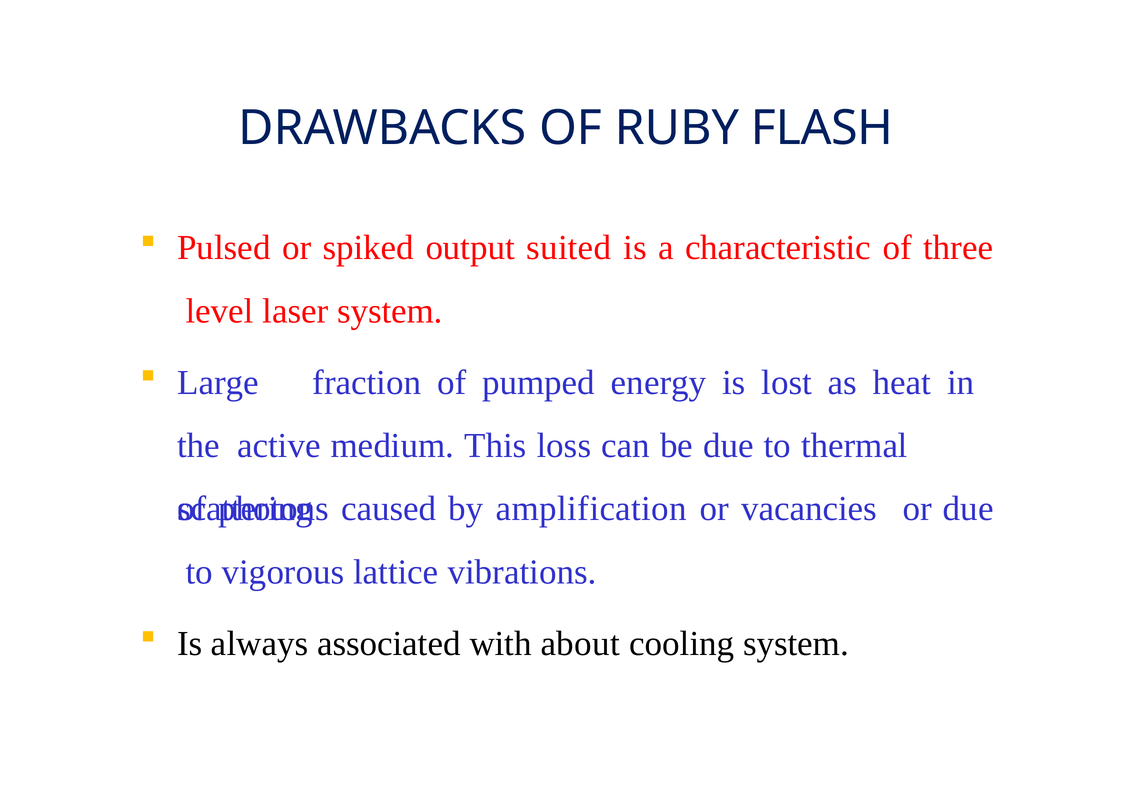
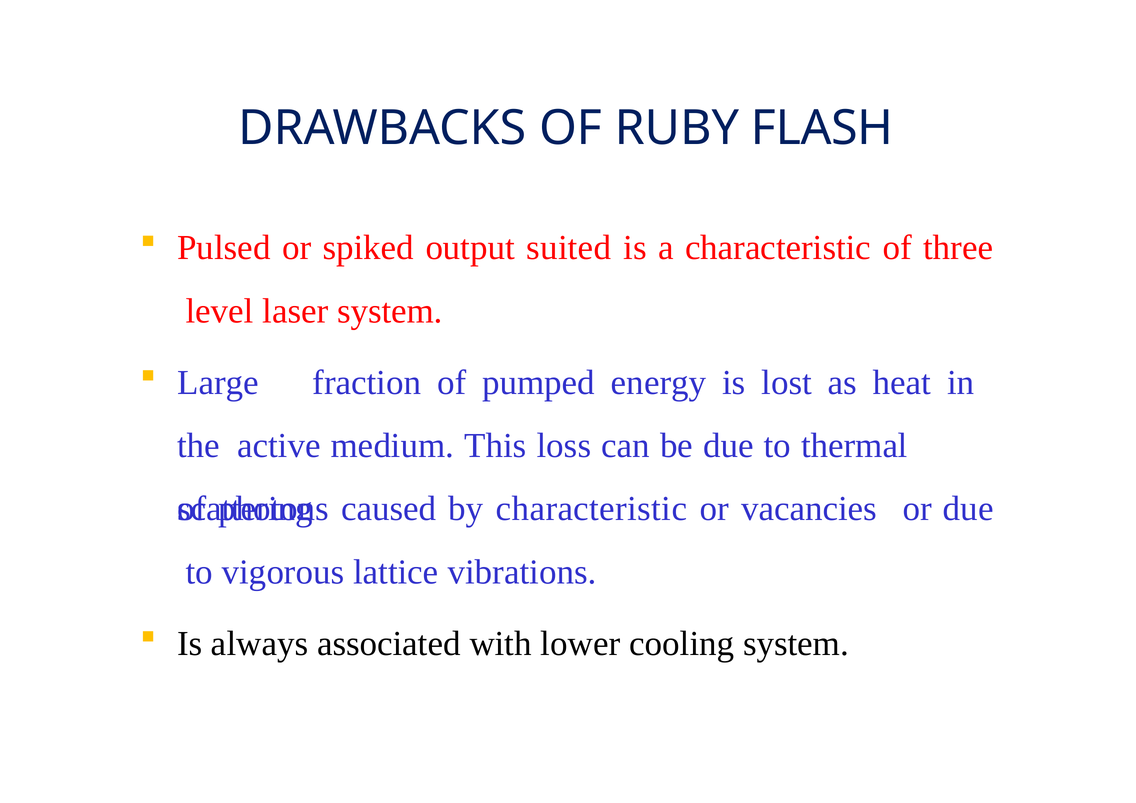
by amplification: amplification -> characteristic
about: about -> lower
